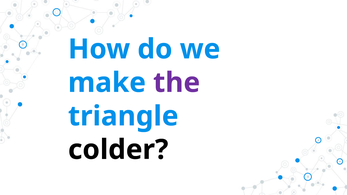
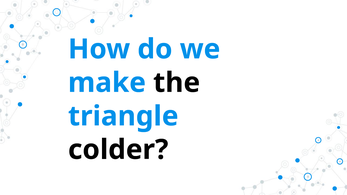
the colour: purple -> black
